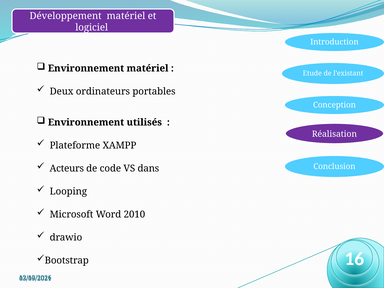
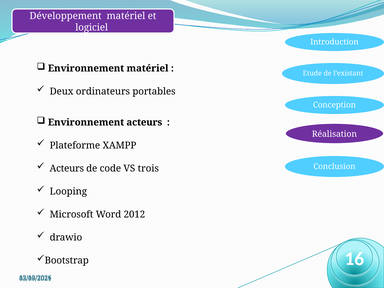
Environnement utilisés: utilisés -> acteurs
dans: dans -> trois
2010: 2010 -> 2012
